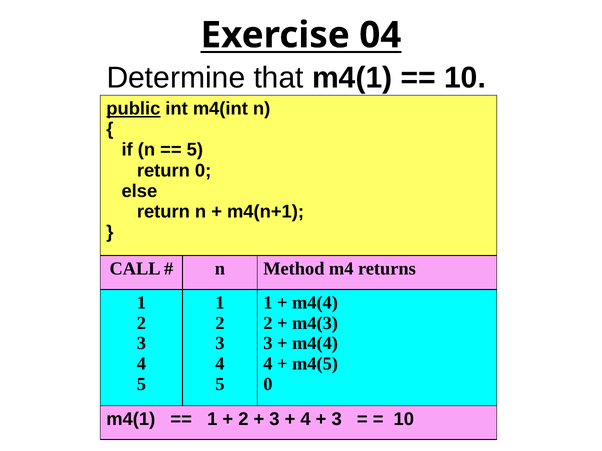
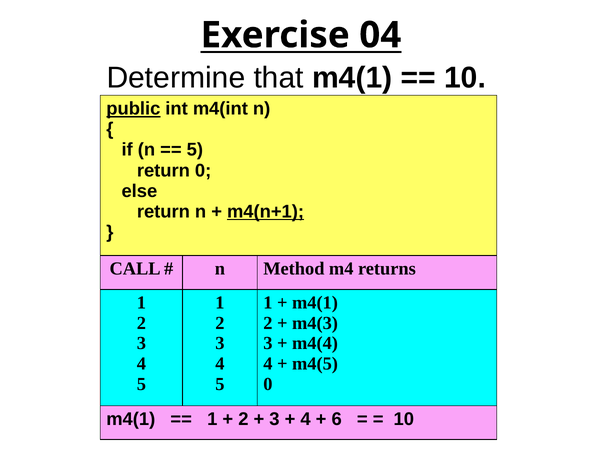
m4(n+1 underline: none -> present
m4(4 at (315, 303): m4(4 -> m4(1
3 at (337, 420): 3 -> 6
